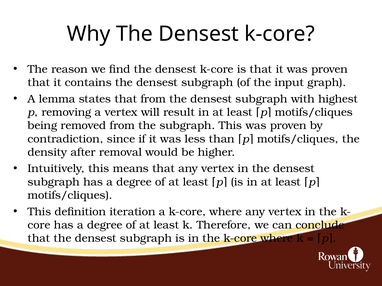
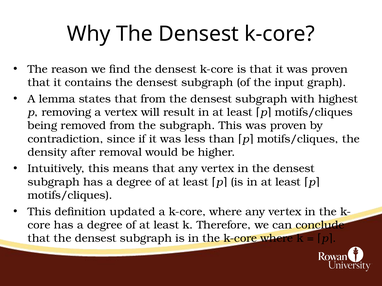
iteration: iteration -> updated
